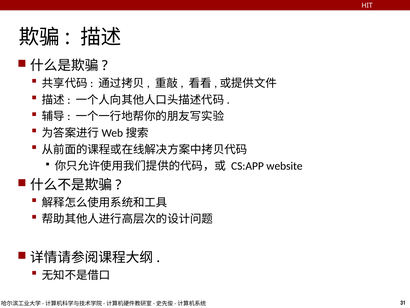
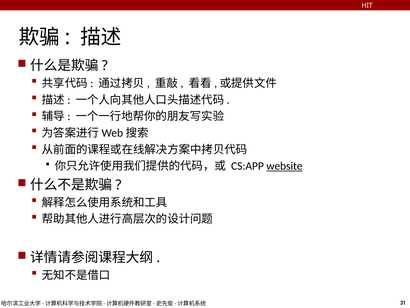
website underline: none -> present
